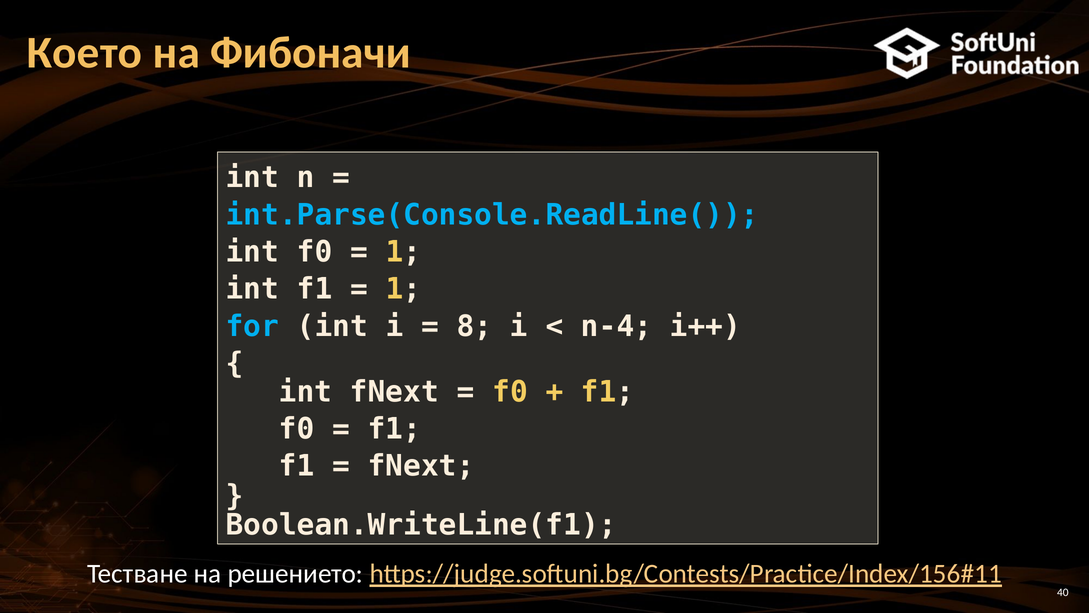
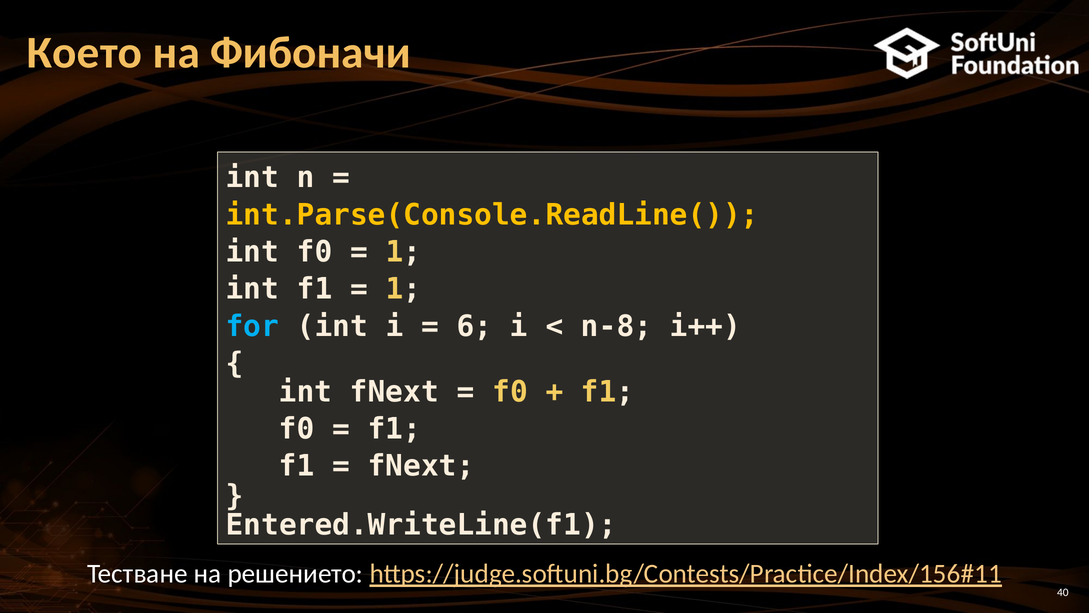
int.Parse(Console.ReadLine( colour: light blue -> yellow
8: 8 -> 6
n-4: n-4 -> n-8
Boolean.WriteLine(f1: Boolean.WriteLine(f1 -> Entered.WriteLine(f1
